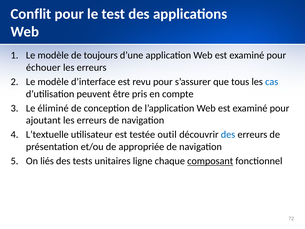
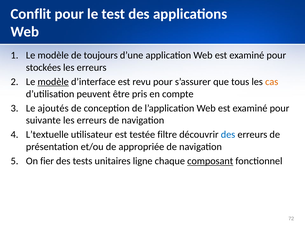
échouer: échouer -> stockées
modèle at (53, 82) underline: none -> present
cas colour: blue -> orange
éliminé: éliminé -> ajoutés
ajoutant: ajoutant -> suivante
outil: outil -> filtre
liés: liés -> fier
